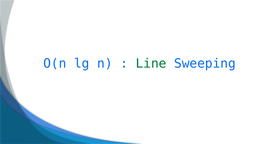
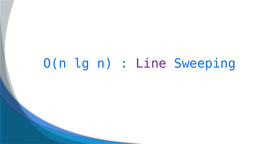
Line colour: green -> purple
